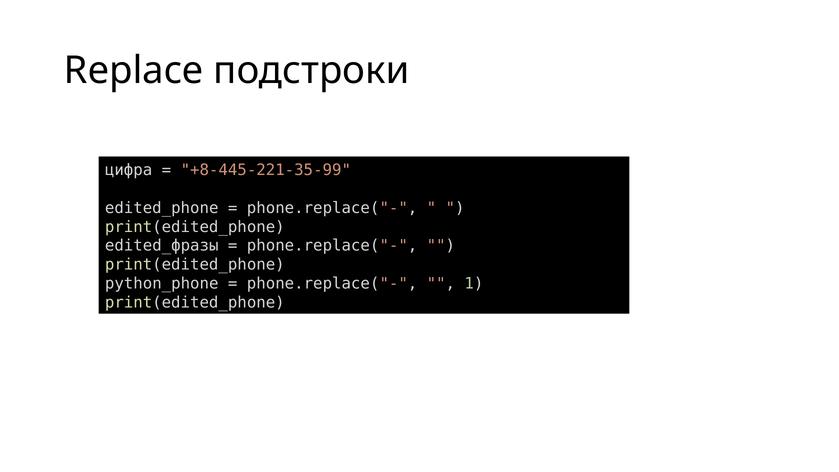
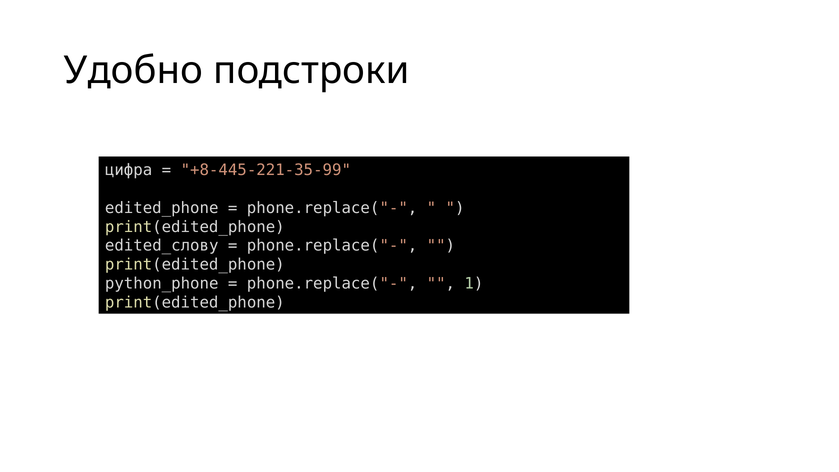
Replace: Replace -> Удобно
edited_фразы: edited_фразы -> edited_слову
